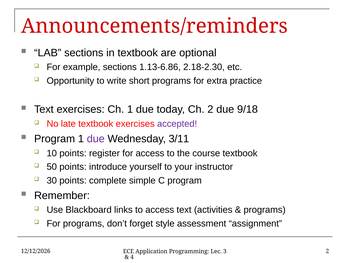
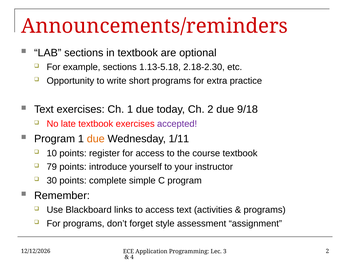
1.13-6.86: 1.13-6.86 -> 1.13-5.18
due at (96, 139) colour: purple -> orange
3/11: 3/11 -> 1/11
50: 50 -> 79
